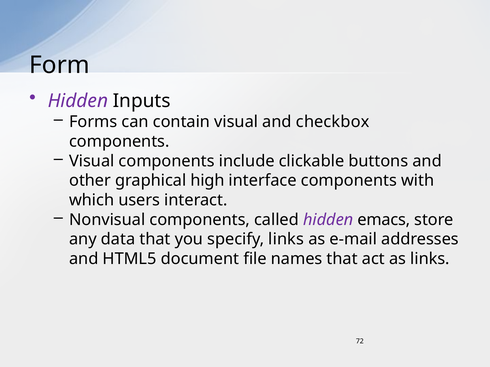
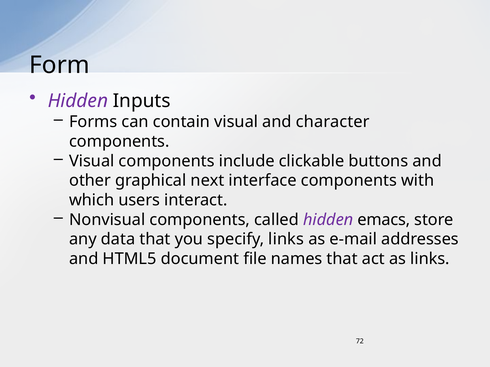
checkbox: checkbox -> character
high: high -> next
